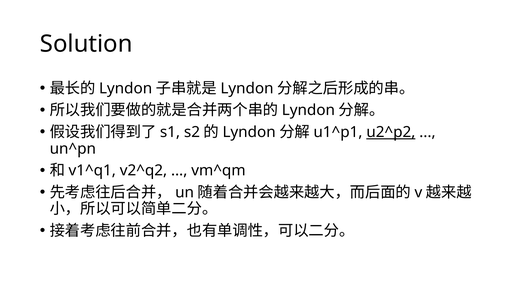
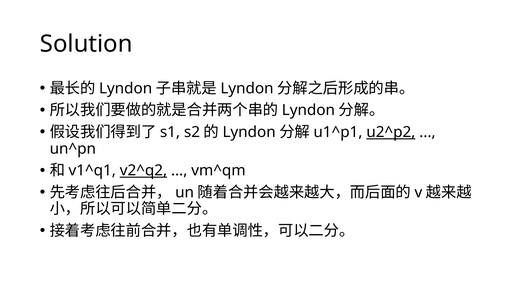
v2^q2 underline: none -> present
